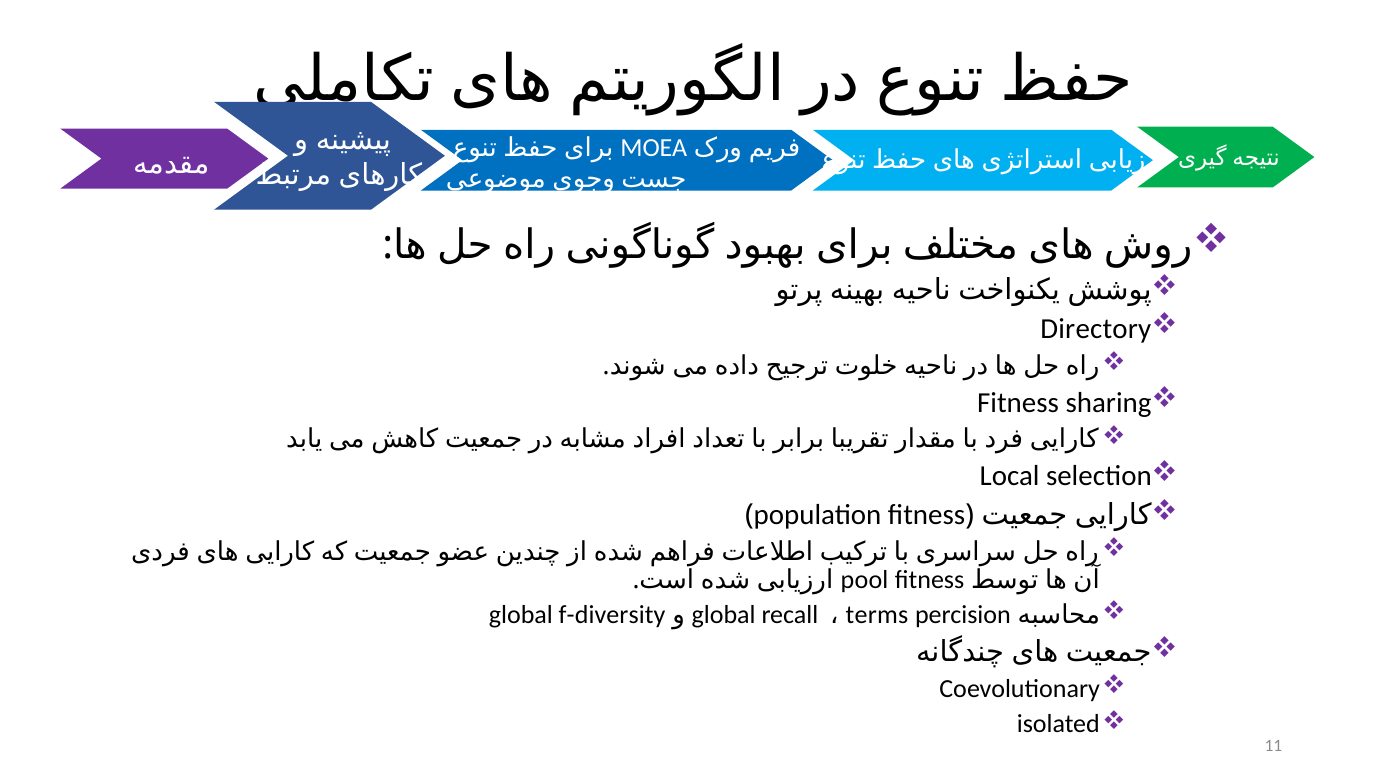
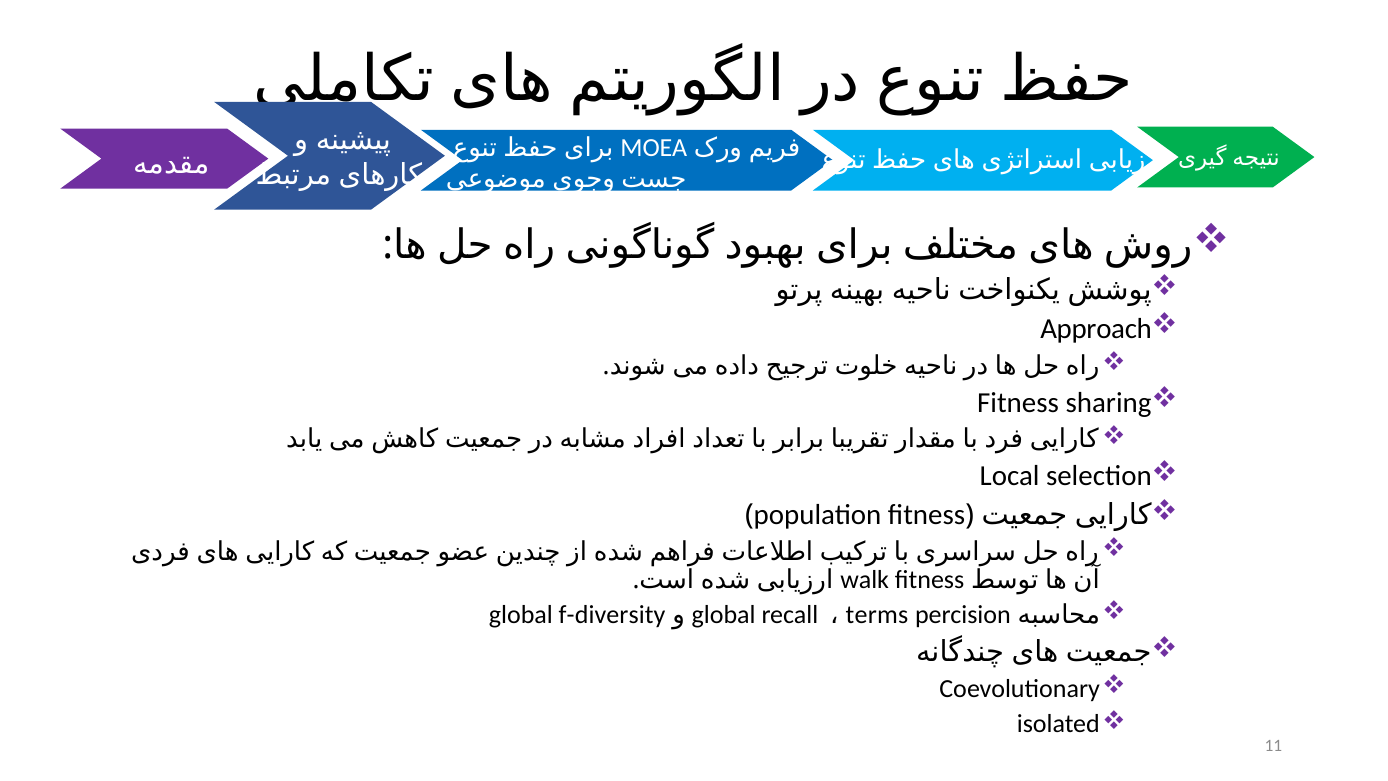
Directory: Directory -> Approach
pool: pool -> walk
